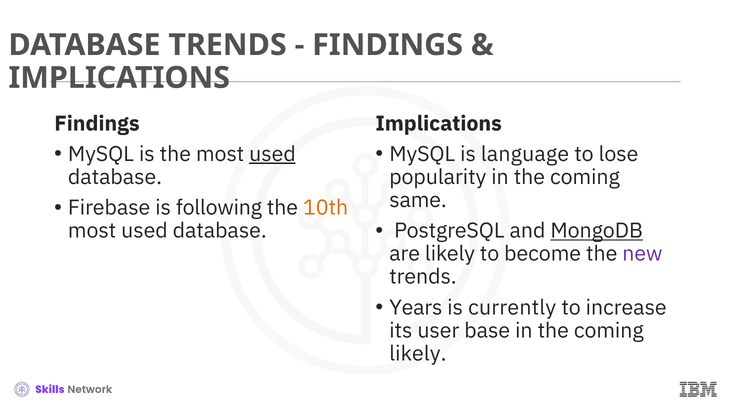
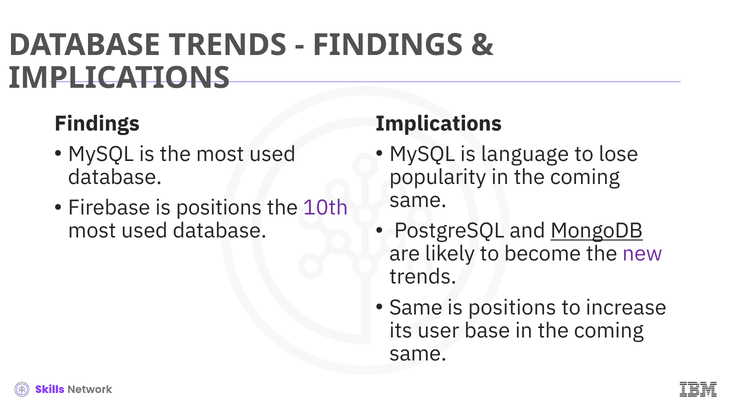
used at (272, 154) underline: present -> none
Firebase is following: following -> positions
10th colour: orange -> purple
Years at (416, 308): Years -> Same
currently at (512, 308): currently -> positions
likely at (418, 354): likely -> same
